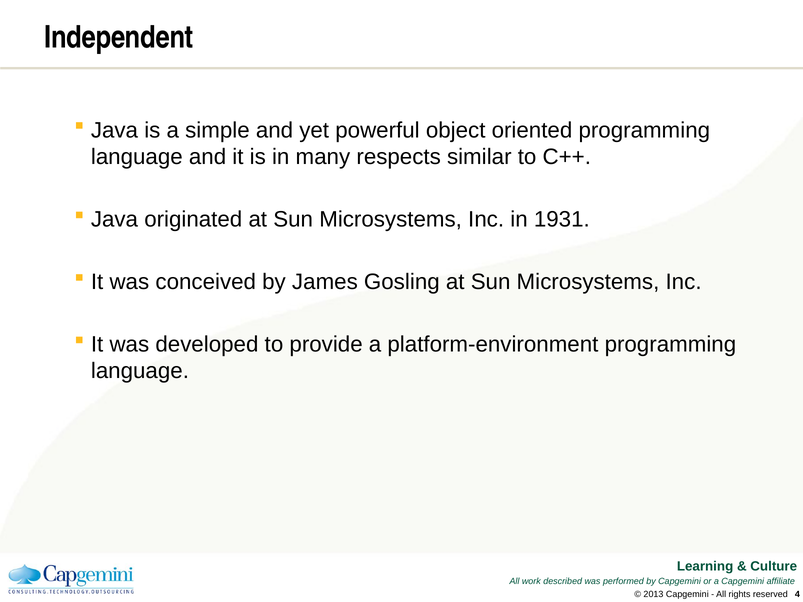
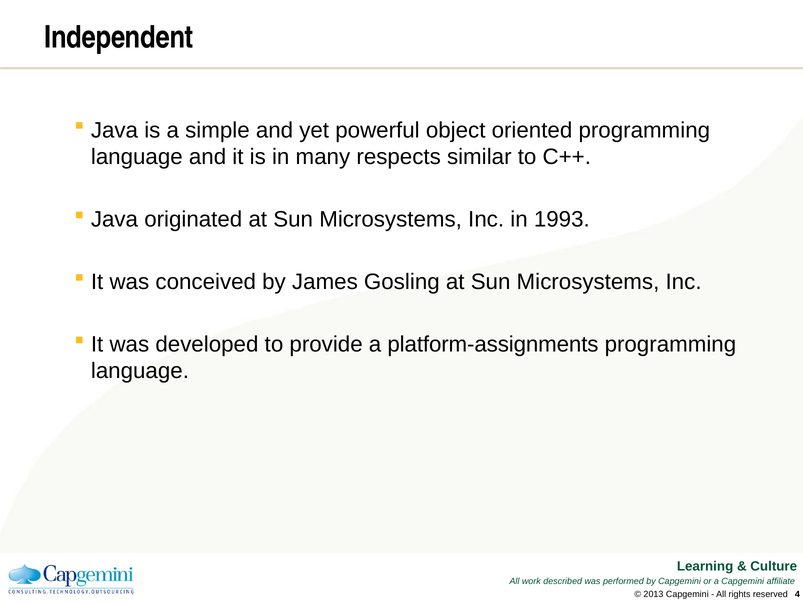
1931: 1931 -> 1993
platform-environment: platform-environment -> platform-assignments
